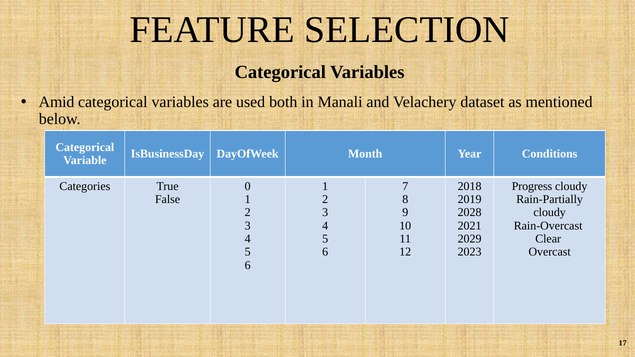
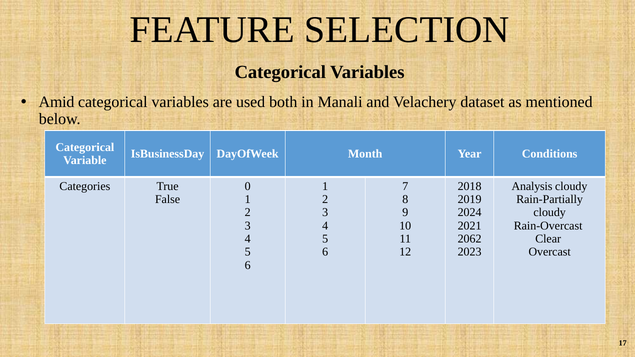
Progress: Progress -> Analysis
2028: 2028 -> 2024
2029: 2029 -> 2062
